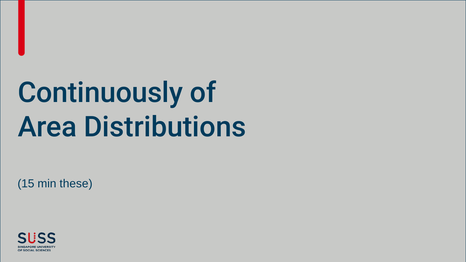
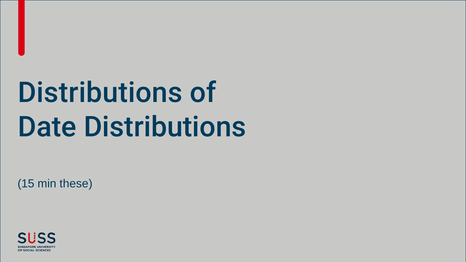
Continuously at (100, 93): Continuously -> Distributions
Area: Area -> Date
